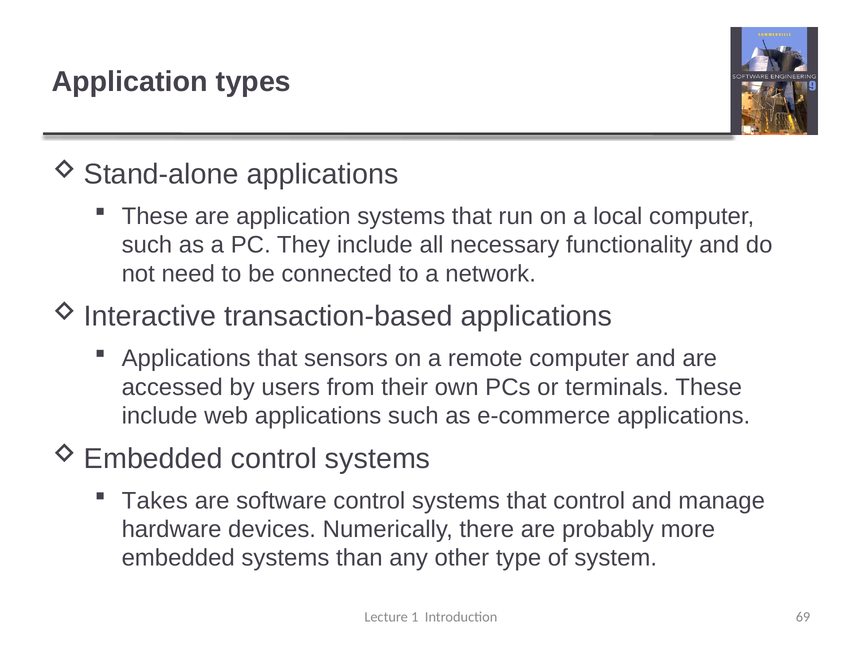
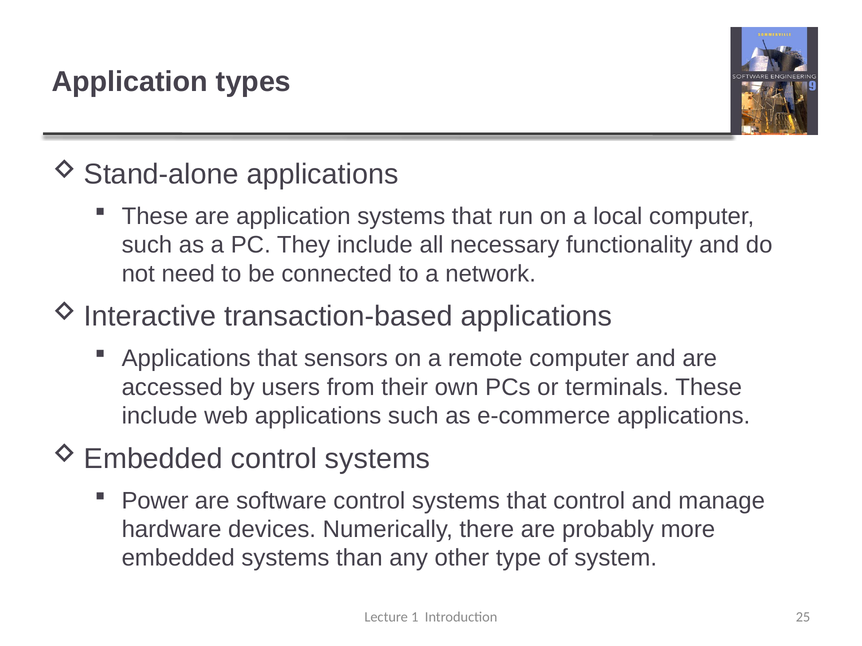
Takes: Takes -> Power
69: 69 -> 25
